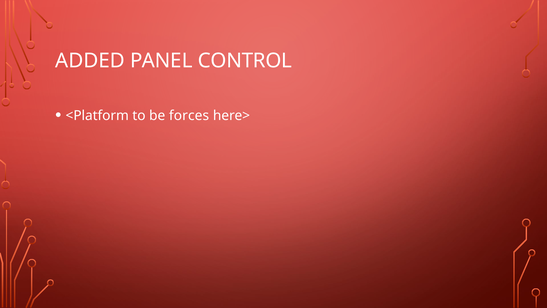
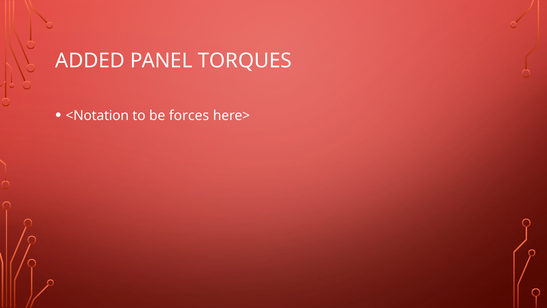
CONTROL: CONTROL -> TORQUES
<Platform: <Platform -> <Notation
